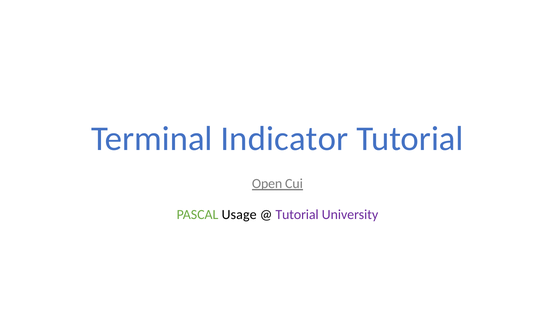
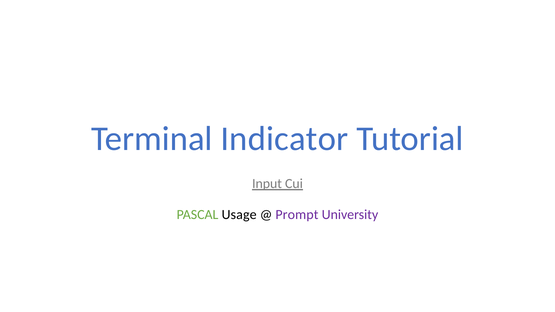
Open: Open -> Input
Tutorial at (297, 215): Tutorial -> Prompt
